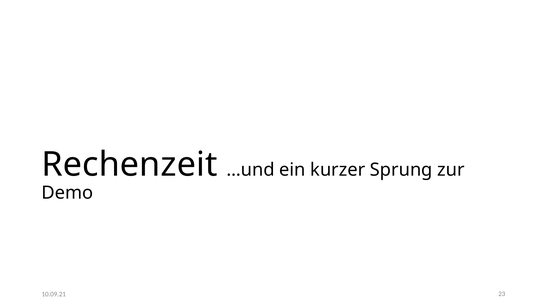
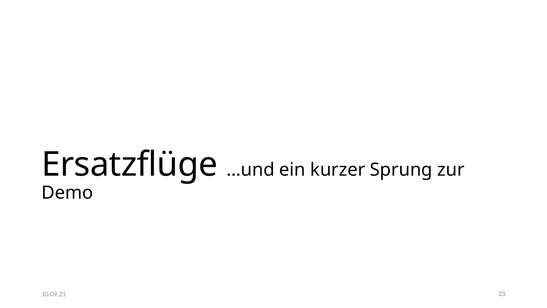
Rechenzeit: Rechenzeit -> Ersatzflüge
